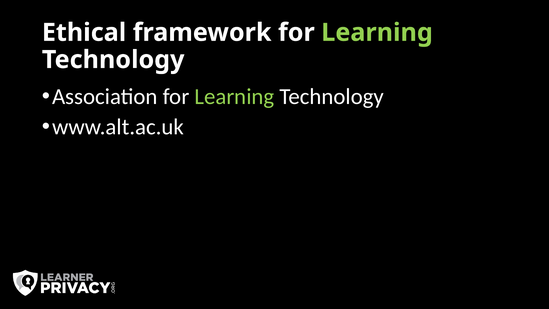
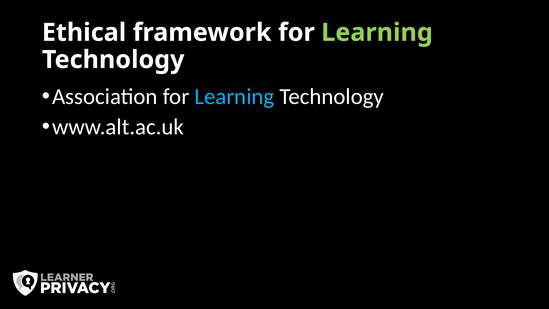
Learning at (234, 96) colour: light green -> light blue
